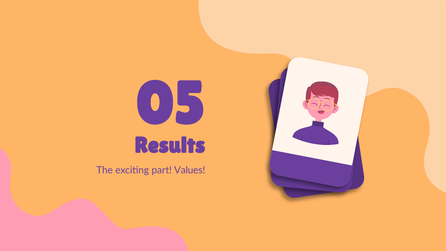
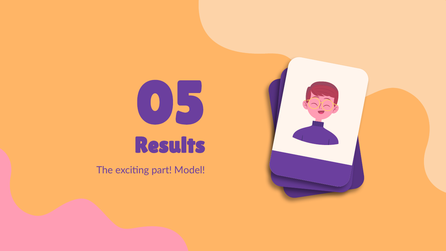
Values: Values -> Model
